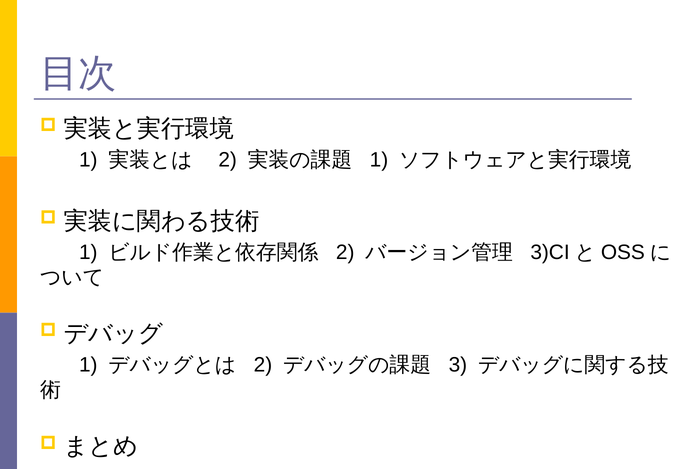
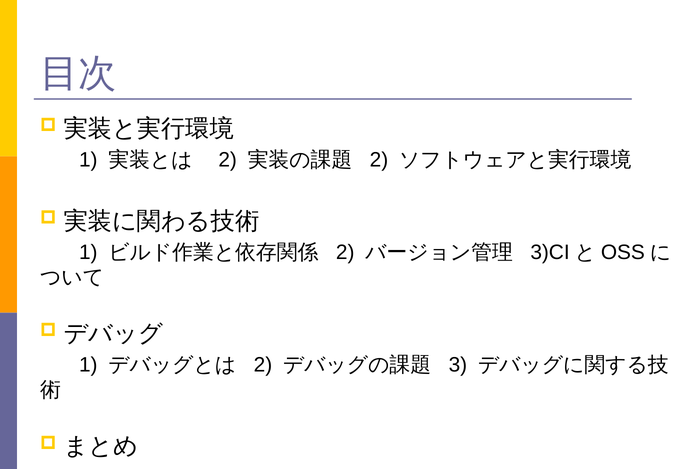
1 at (379, 160): 1 -> 2
